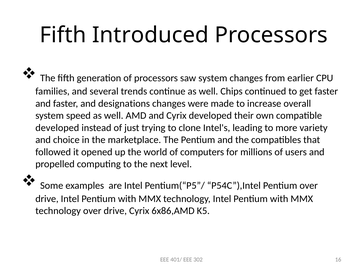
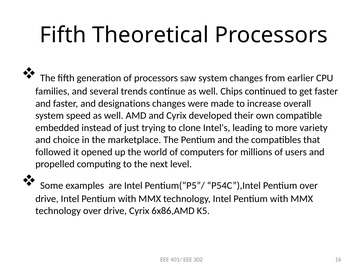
Introduced: Introduced -> Theoretical
developed at (57, 128): developed -> embedded
